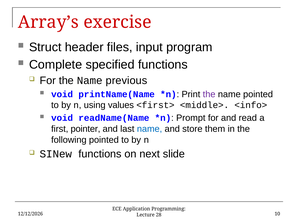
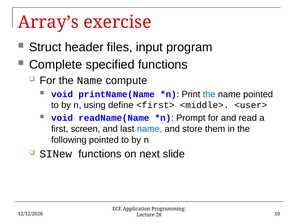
previous: previous -> compute
the at (209, 94) colour: purple -> blue
values: values -> define
<info>: <info> -> <user>
pointer: pointer -> screen
